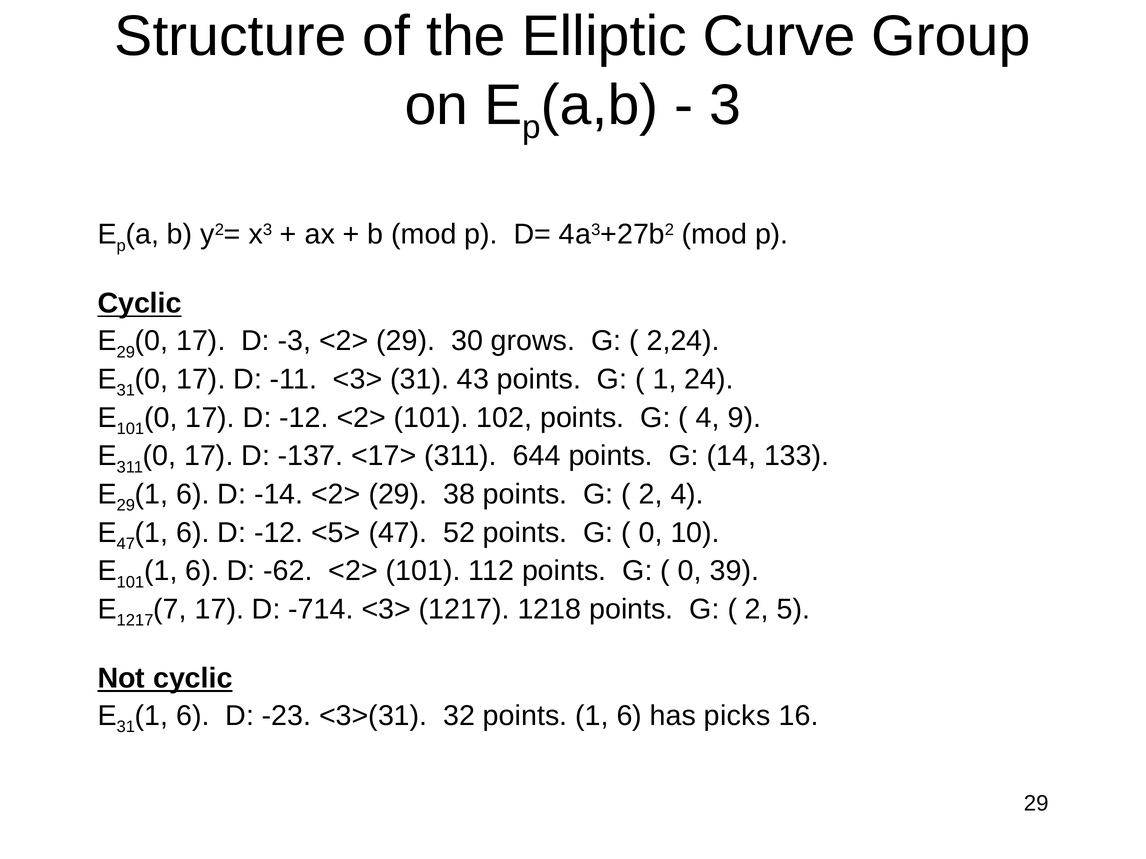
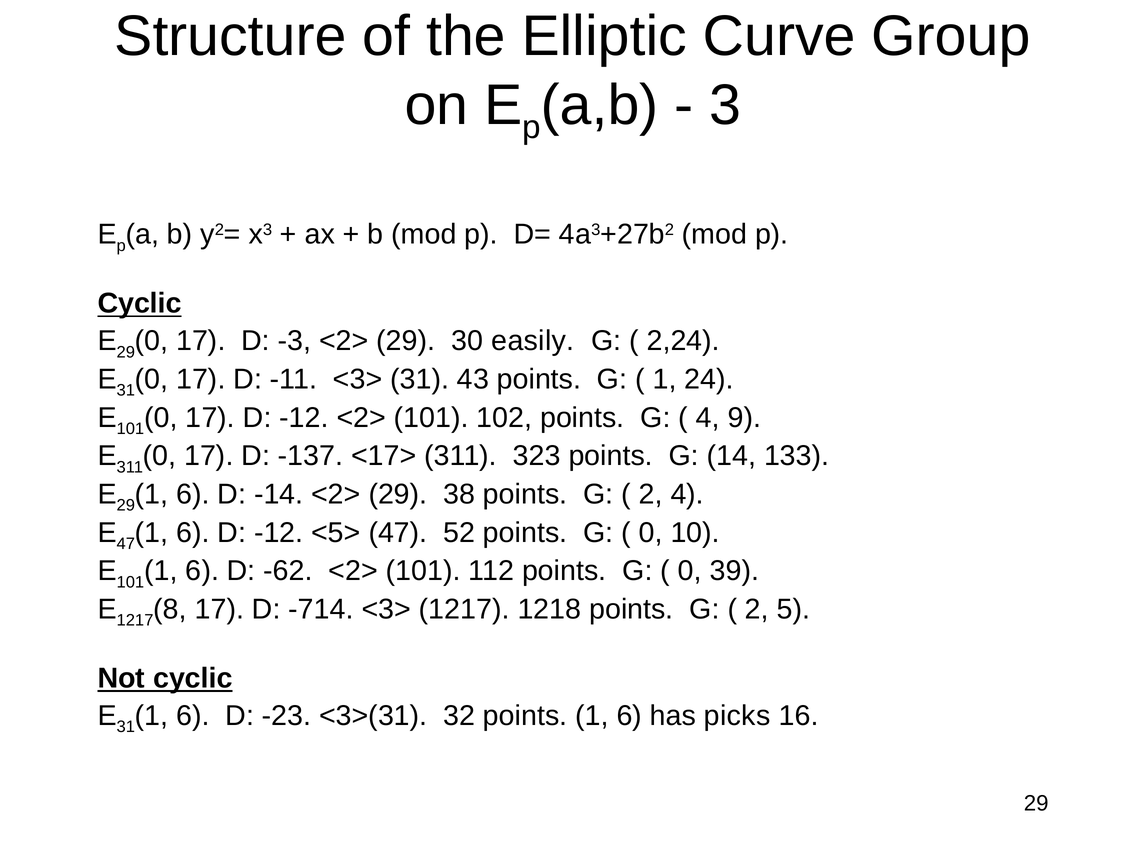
grows: grows -> easily
644: 644 -> 323
7: 7 -> 8
